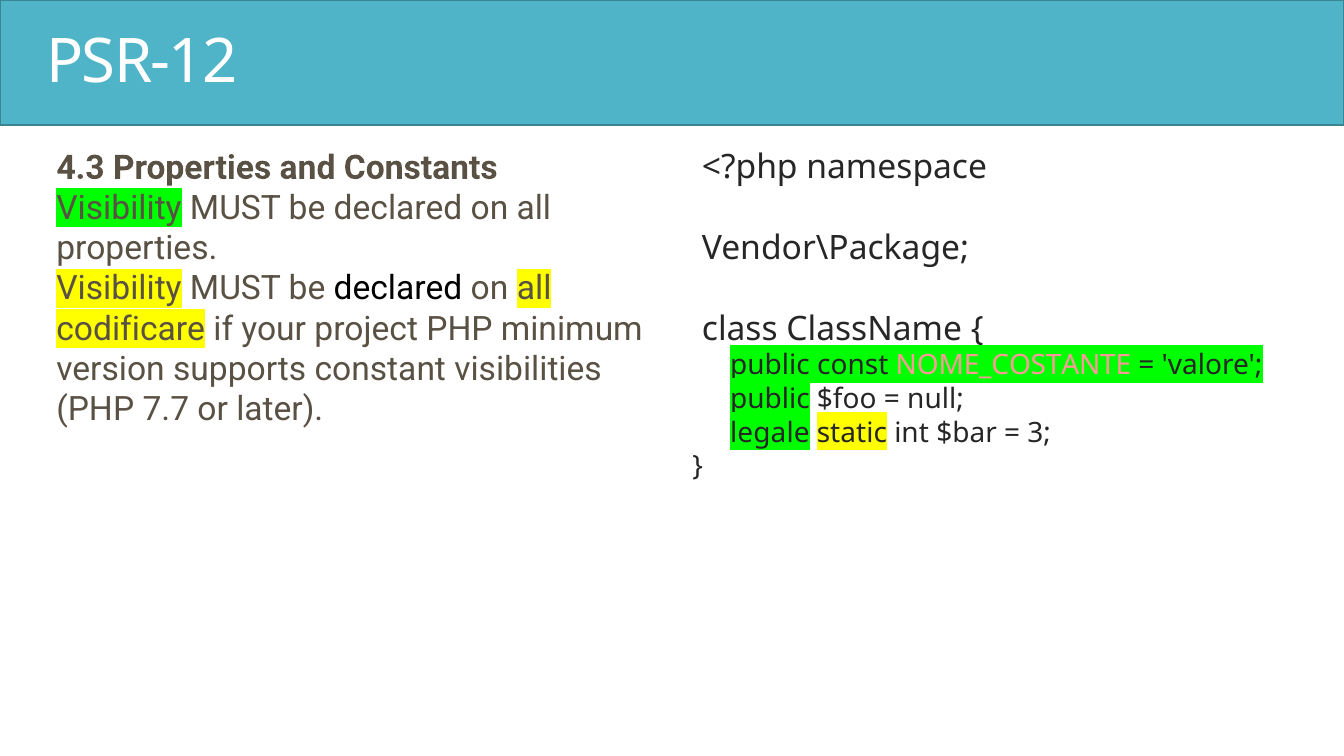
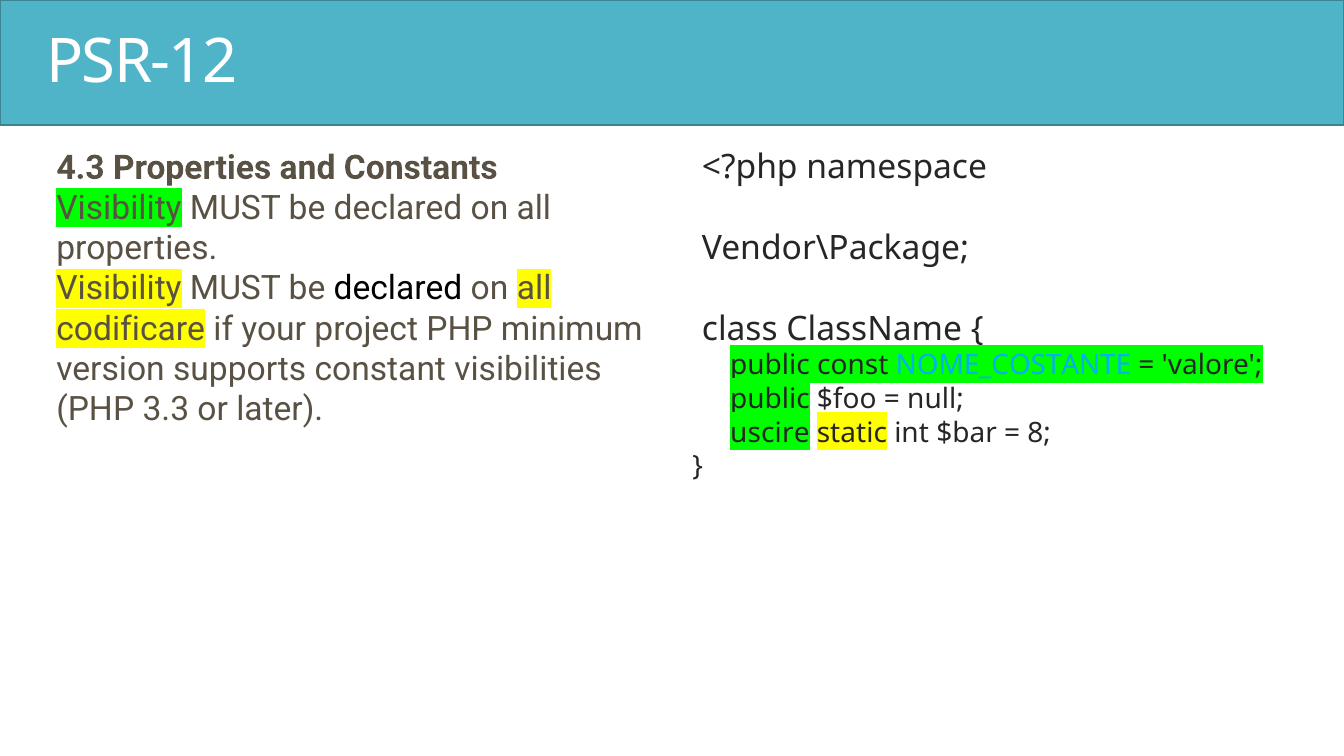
NOME_COSTANTE colour: pink -> light blue
7.7: 7.7 -> 3.3
legale: legale -> uscire
3: 3 -> 8
